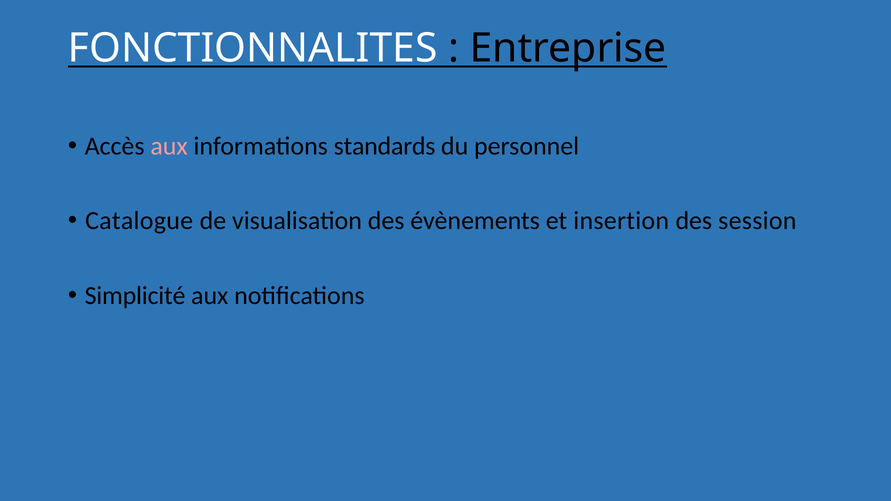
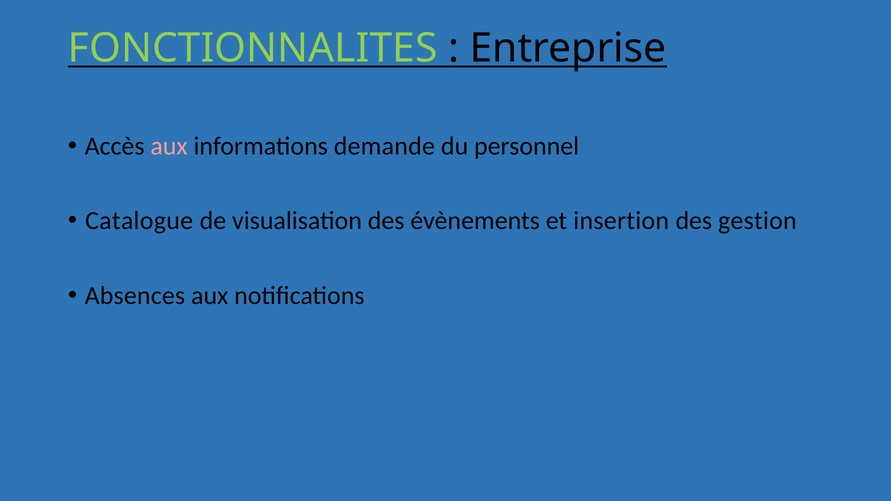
FONCTIONNALITES colour: white -> light green
standards: standards -> demande
session: session -> gestion
Simplicité: Simplicité -> Absences
